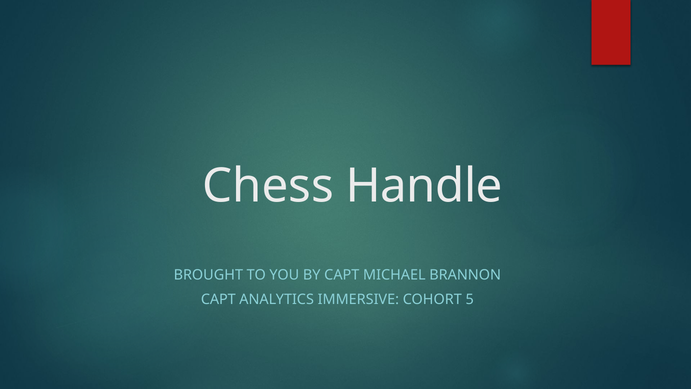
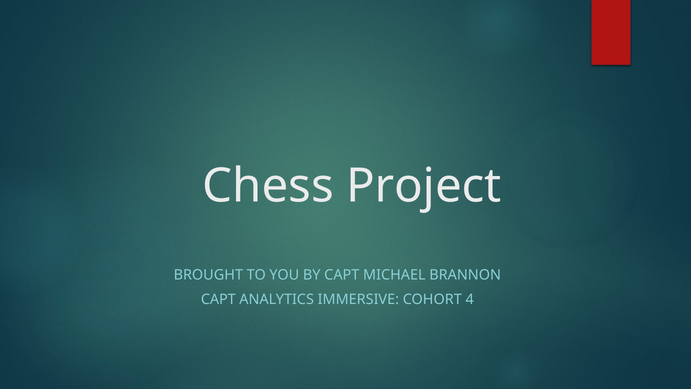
Handle: Handle -> Project
5: 5 -> 4
